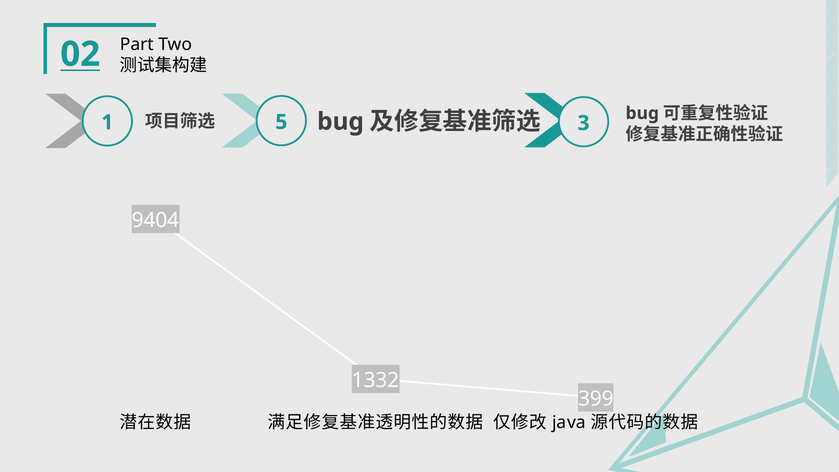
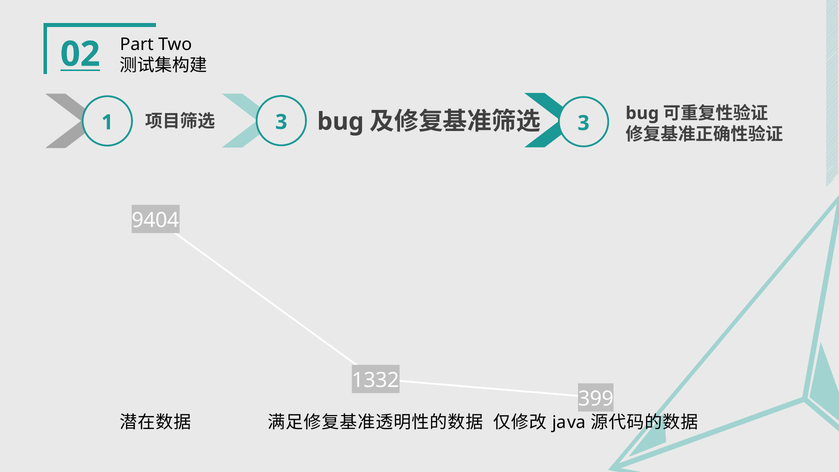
1 5: 5 -> 3
